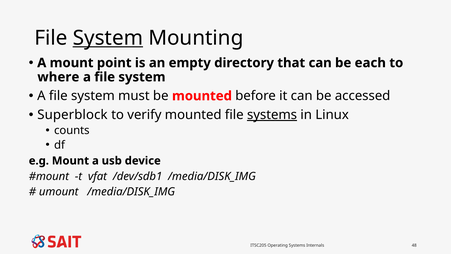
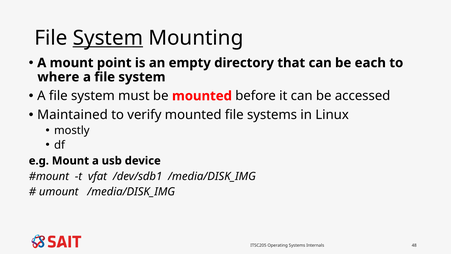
Superblock: Superblock -> Maintained
systems at (272, 115) underline: present -> none
counts: counts -> mostly
